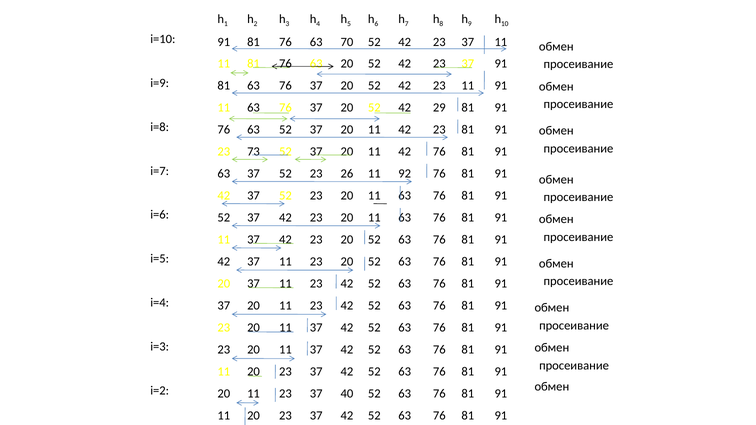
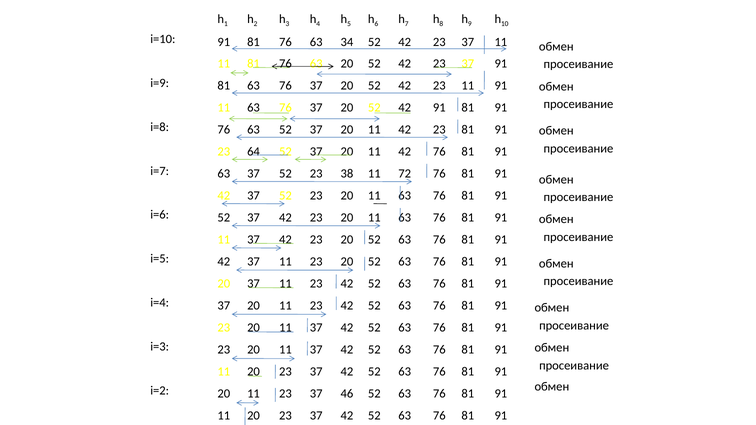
70: 70 -> 34
42 29: 29 -> 91
73: 73 -> 64
26: 26 -> 38
92: 92 -> 72
40: 40 -> 46
